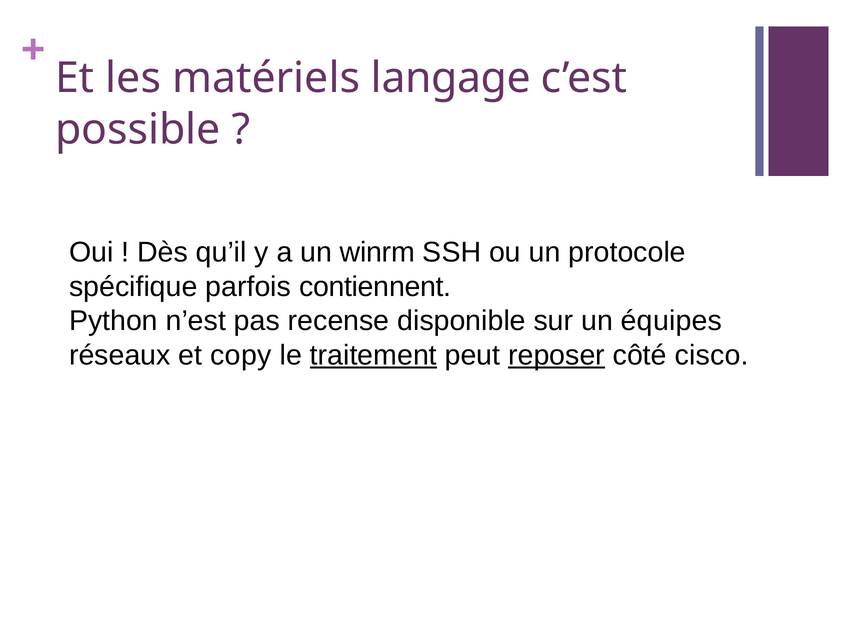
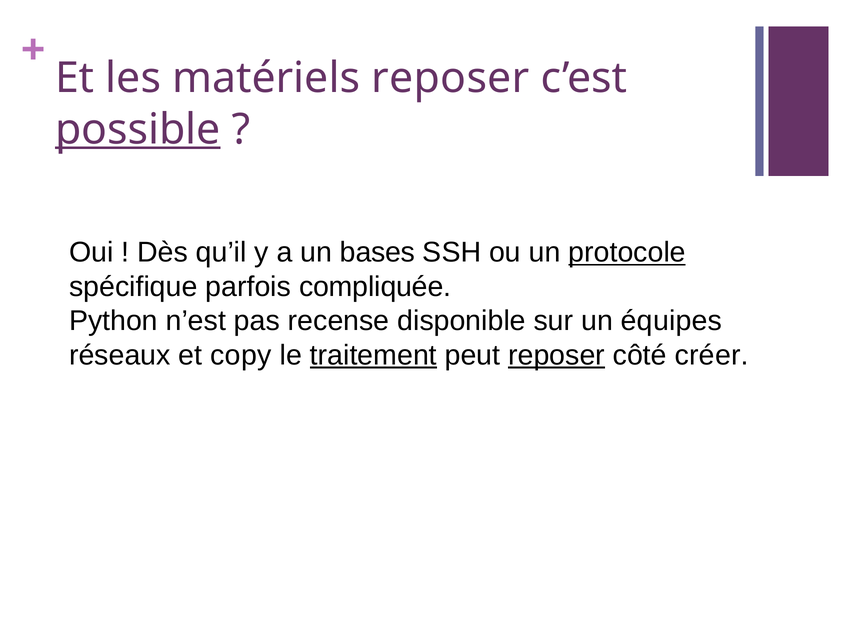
matériels langage: langage -> reposer
possible underline: none -> present
winrm: winrm -> bases
protocole underline: none -> present
contiennent: contiennent -> compliquée
cisco: cisco -> créer
